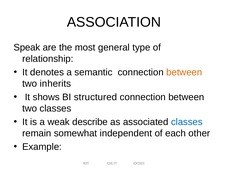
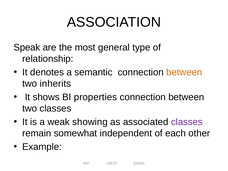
structured: structured -> properties
describe: describe -> showing
classes at (187, 122) colour: blue -> purple
